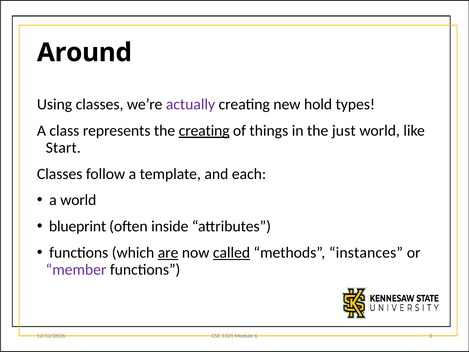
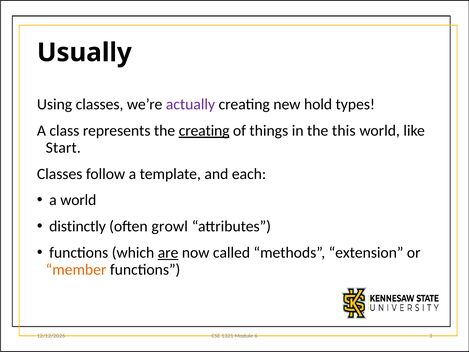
Around: Around -> Usually
just: just -> this
blueprint: blueprint -> distinctly
inside: inside -> growl
called underline: present -> none
instances: instances -> extension
member colour: purple -> orange
